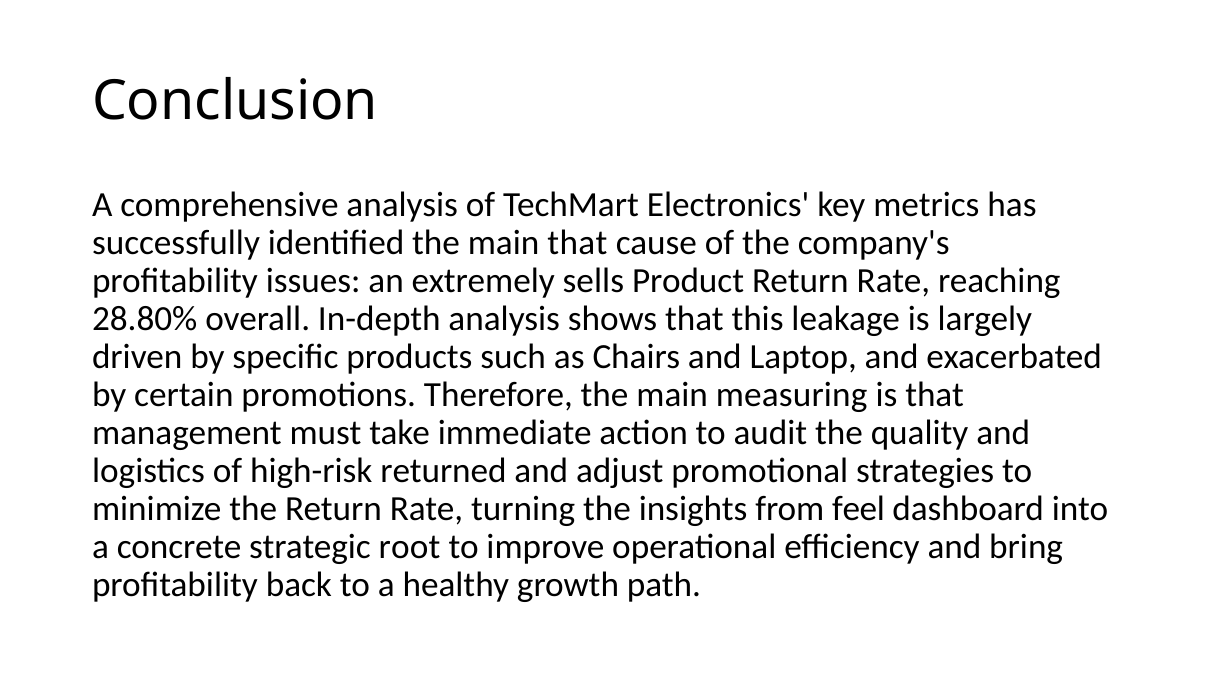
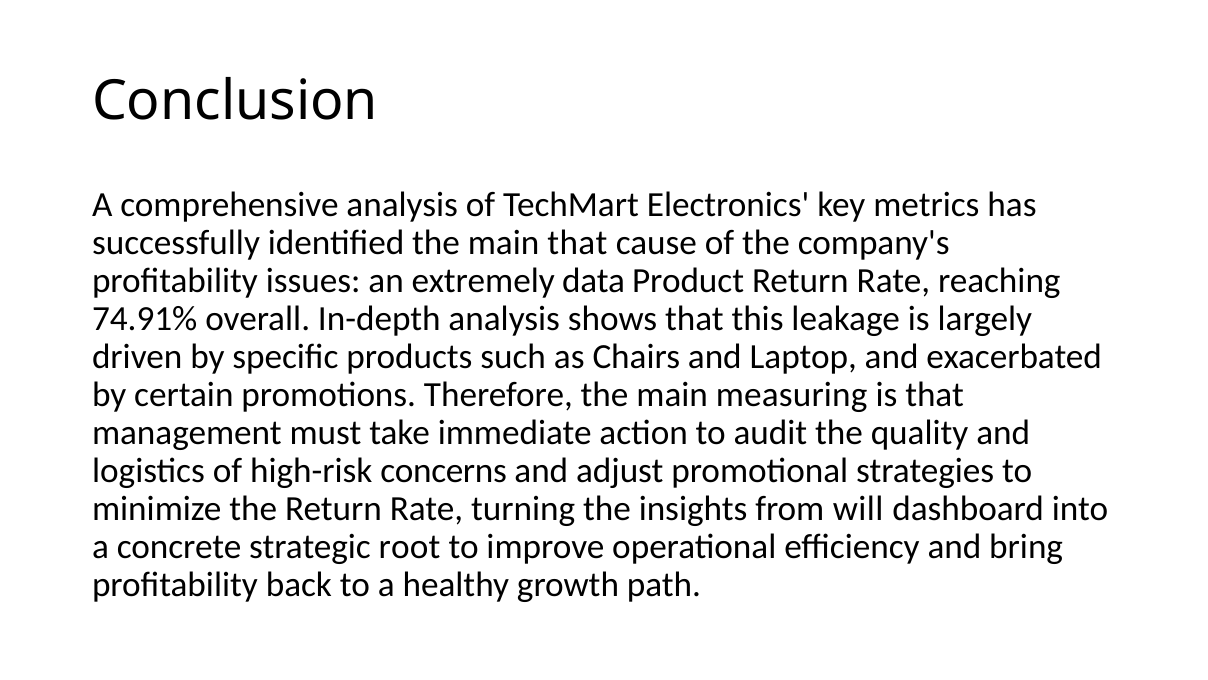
sells: sells -> data
28.80%: 28.80% -> 74.91%
returned: returned -> concerns
feel: feel -> will
